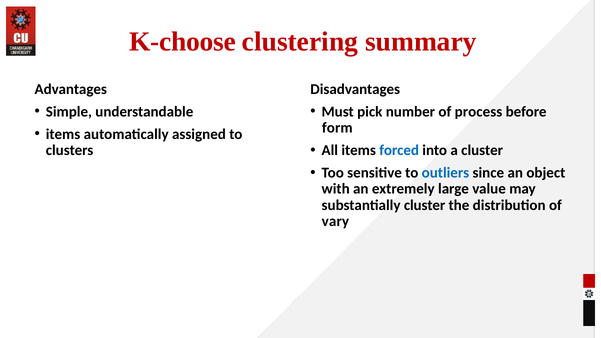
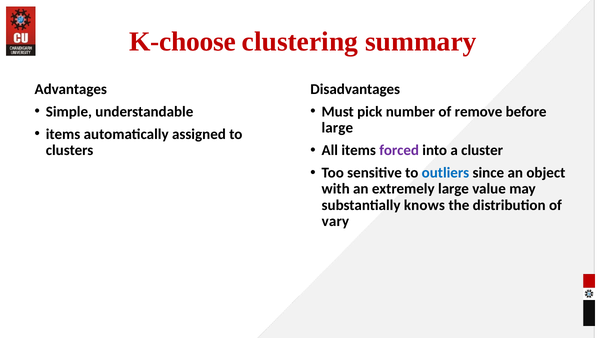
process: process -> remove
form at (337, 128): form -> large
forced colour: blue -> purple
substantially cluster: cluster -> knows
